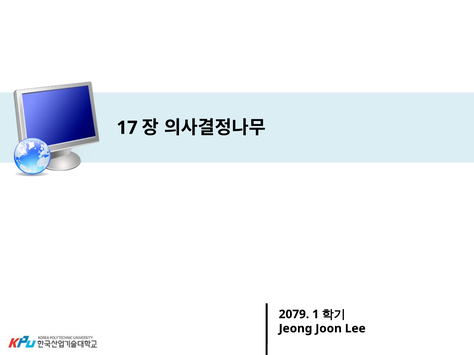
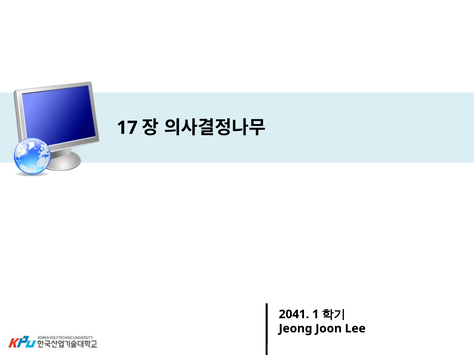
2079: 2079 -> 2041
